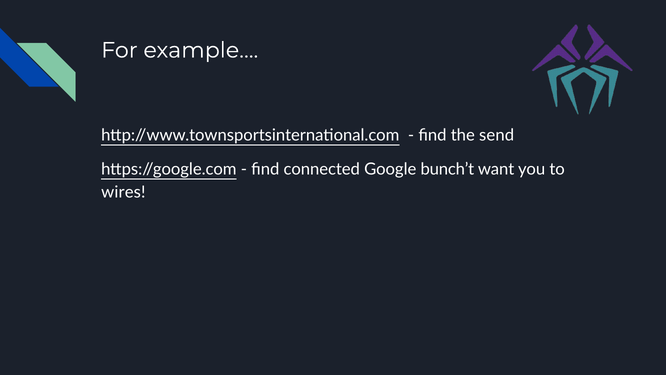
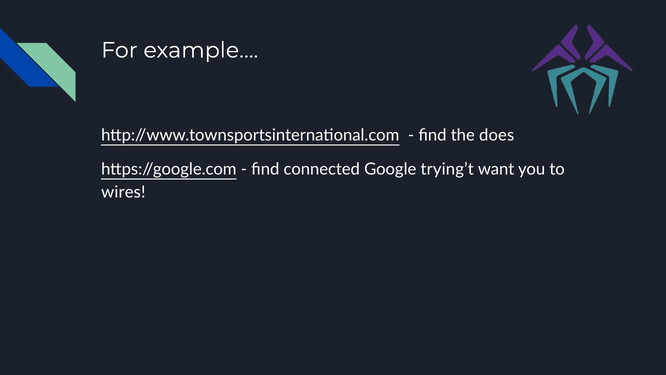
send: send -> does
bunch’t: bunch’t -> trying’t
